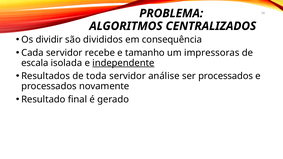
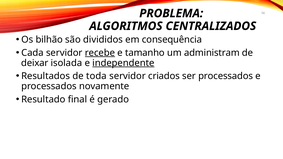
dividir: dividir -> bilhão
recebe underline: none -> present
impressoras: impressoras -> administram
escala: escala -> deixar
análise: análise -> criados
